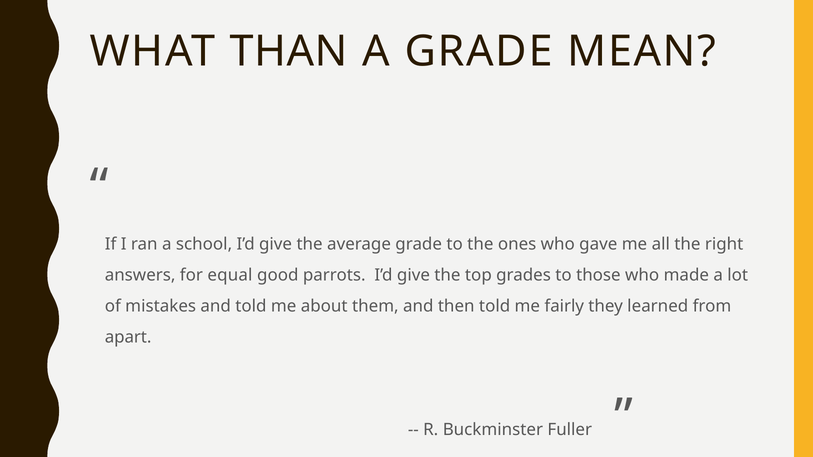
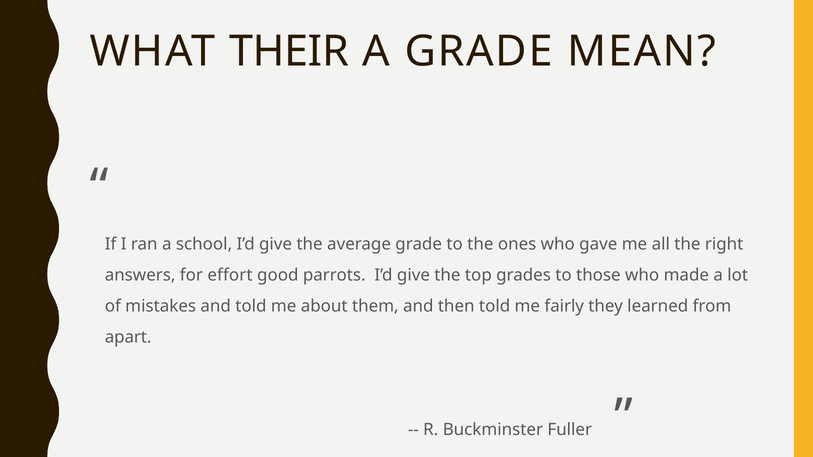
THAN: THAN -> THEIR
equal: equal -> effort
